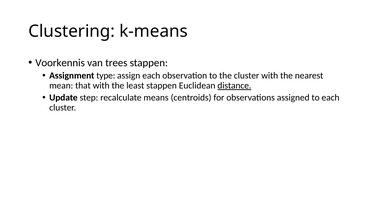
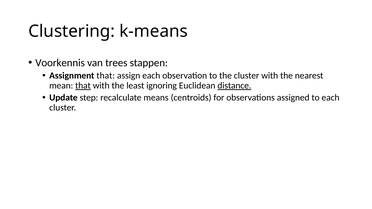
Assignment type: type -> that
that at (83, 86) underline: none -> present
least stappen: stappen -> ignoring
